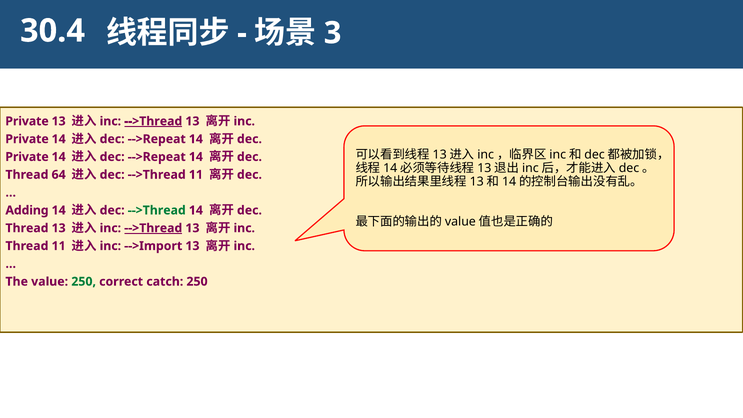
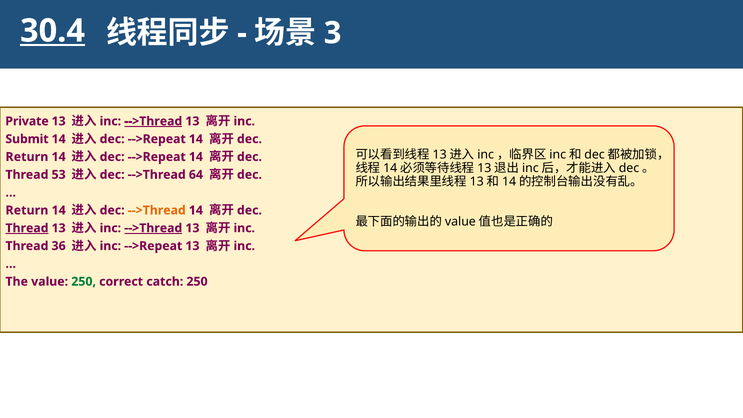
30.4 underline: none -> present
Private at (27, 139): Private -> Submit
Private at (27, 157): Private -> Return
64: 64 -> 53
-->Thread 11: 11 -> 64
Adding at (27, 210): Adding -> Return
-->Thread at (157, 210) colour: green -> orange
Thread at (27, 228) underline: none -> present
Thread 11: 11 -> 36
-->Import at (153, 246): -->Import -> -->Repeat
